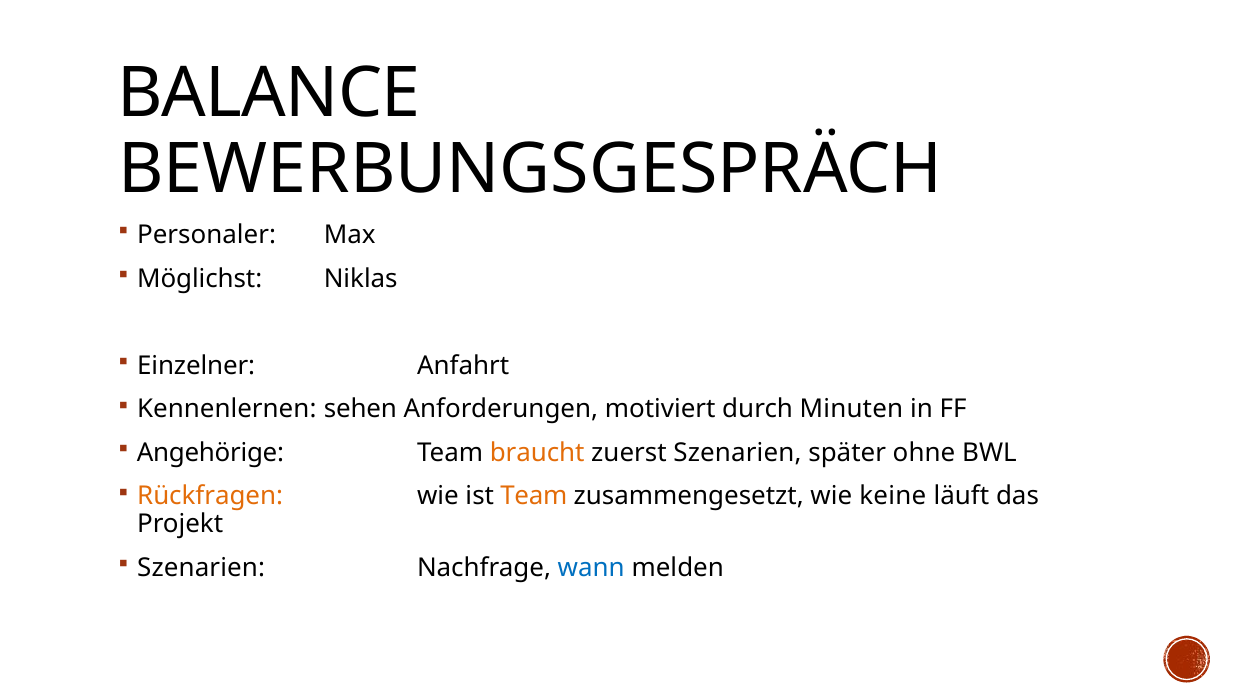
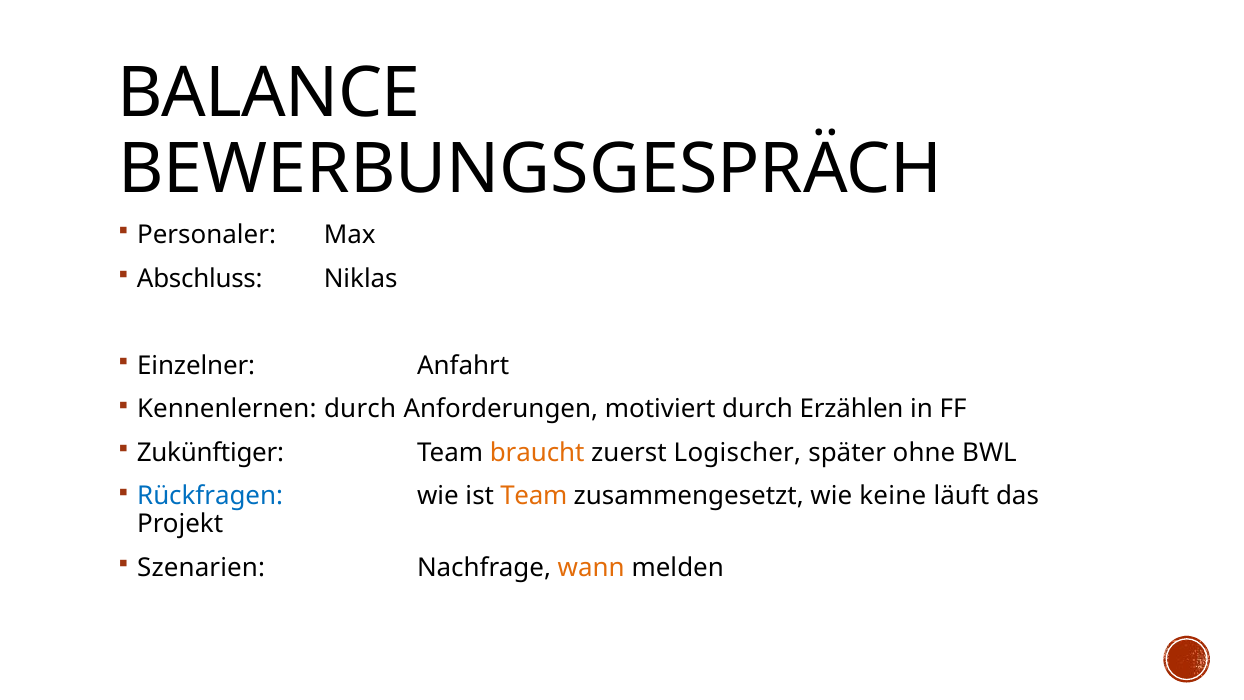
Möglichst: Möglichst -> Abschluss
Kennenlernen sehen: sehen -> durch
Minuten: Minuten -> Erzählen
Angehörige: Angehörige -> Zukünftiger
zuerst Szenarien: Szenarien -> Logischer
Rückfragen colour: orange -> blue
wann colour: blue -> orange
